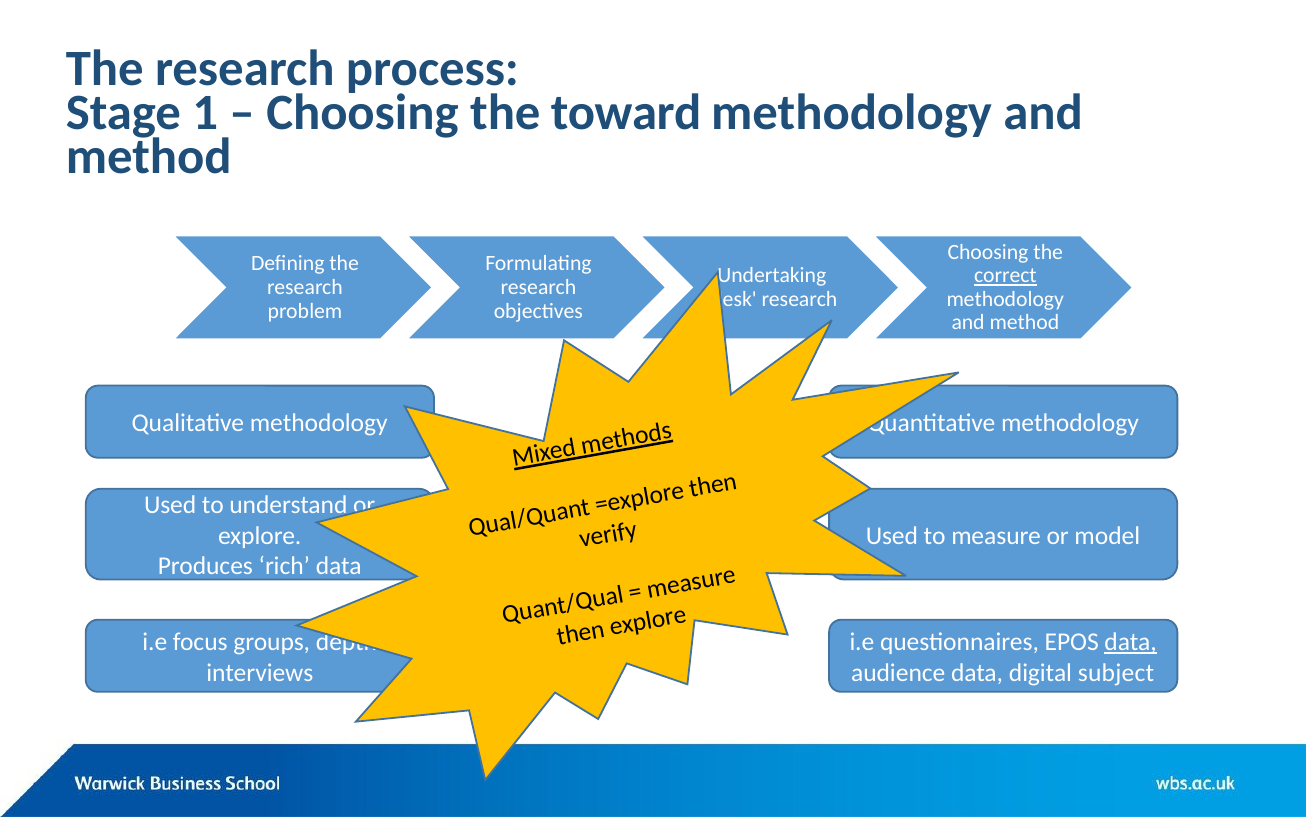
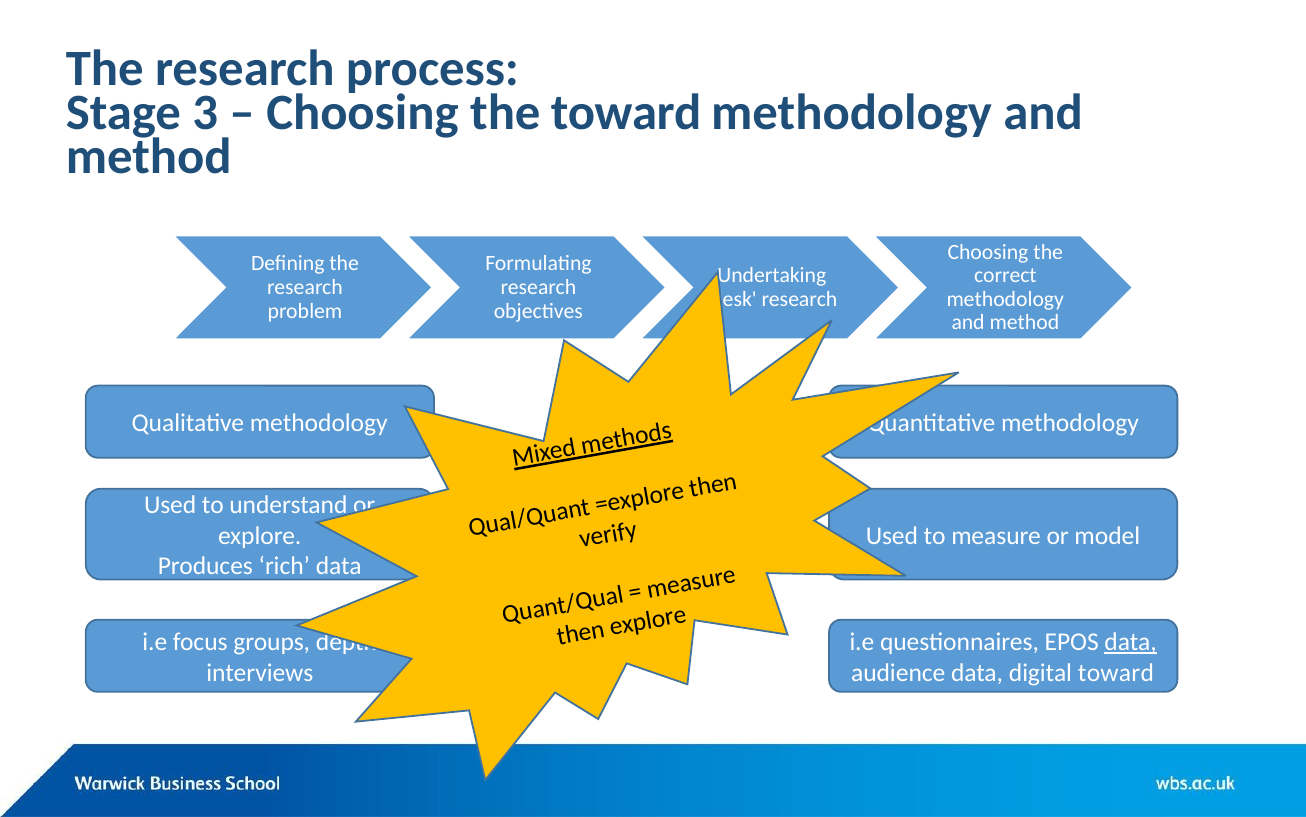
1: 1 -> 3
correct underline: present -> none
digital subject: subject -> toward
